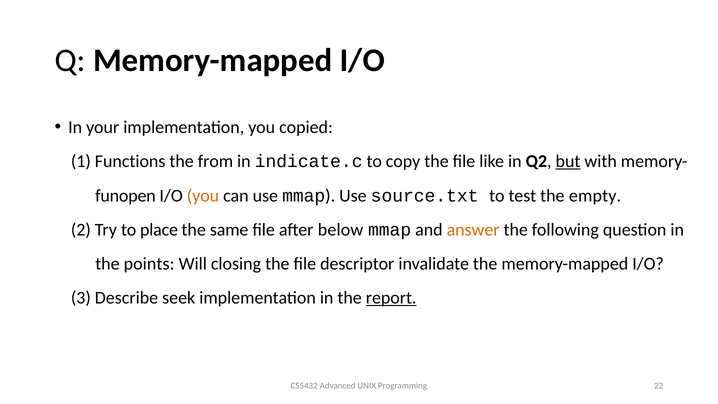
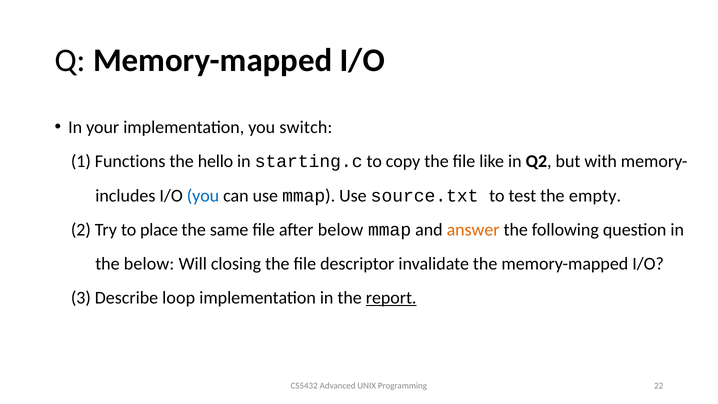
copied: copied -> switch
from: from -> hello
indicate.c: indicate.c -> starting.c
but underline: present -> none
funopen: funopen -> includes
you at (203, 196) colour: orange -> blue
the points: points -> below
seek: seek -> loop
